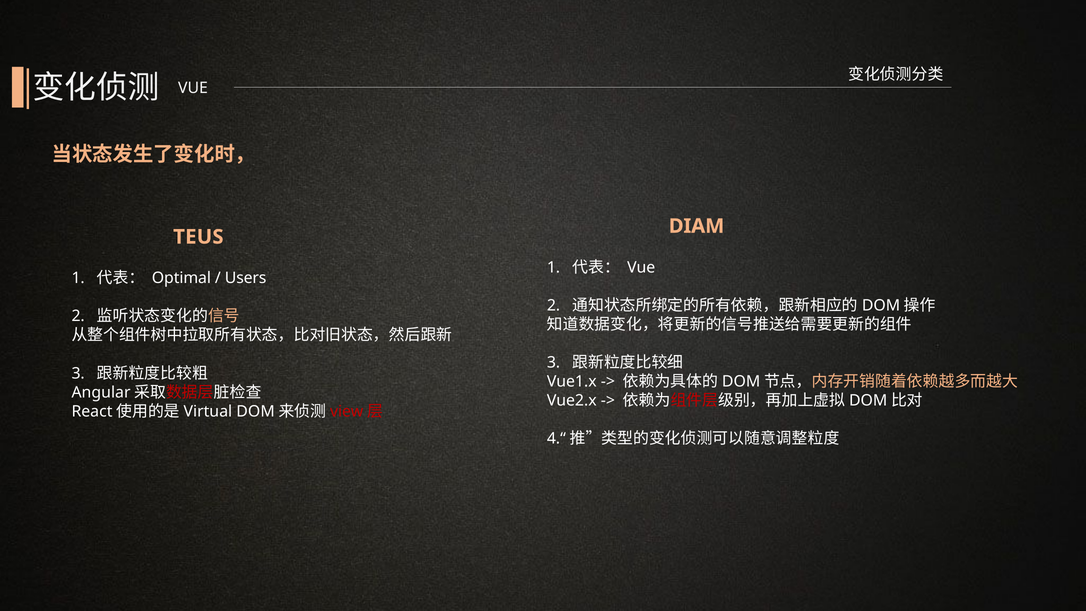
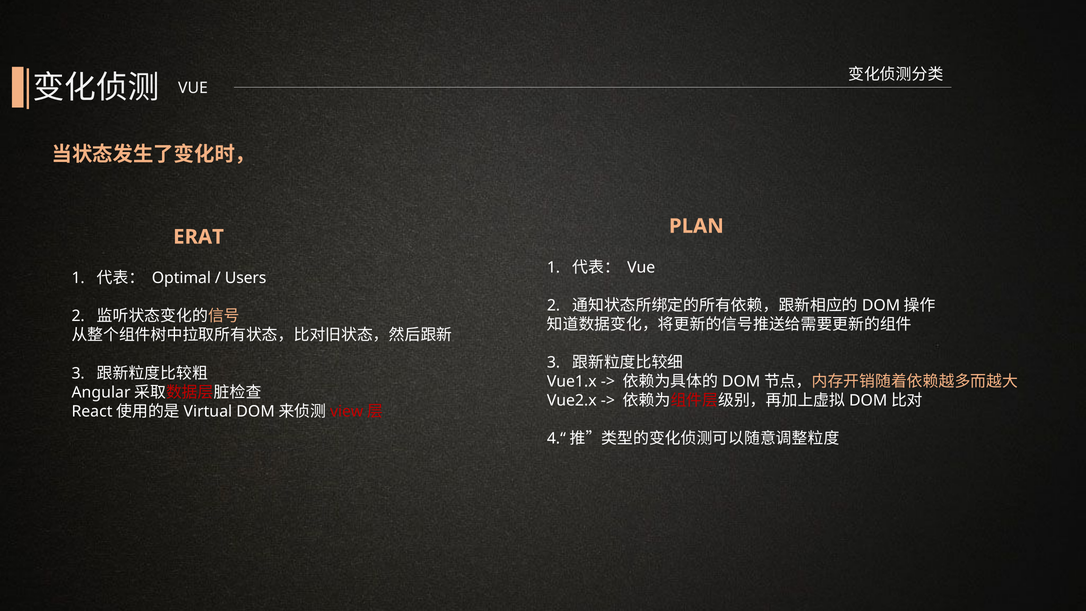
DIAM: DIAM -> PLAN
TEUS: TEUS -> ERAT
